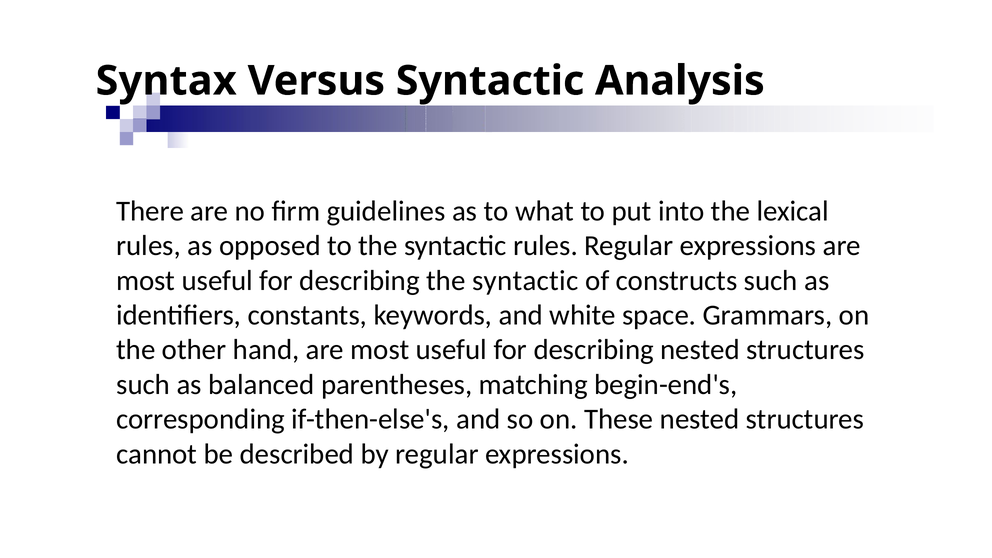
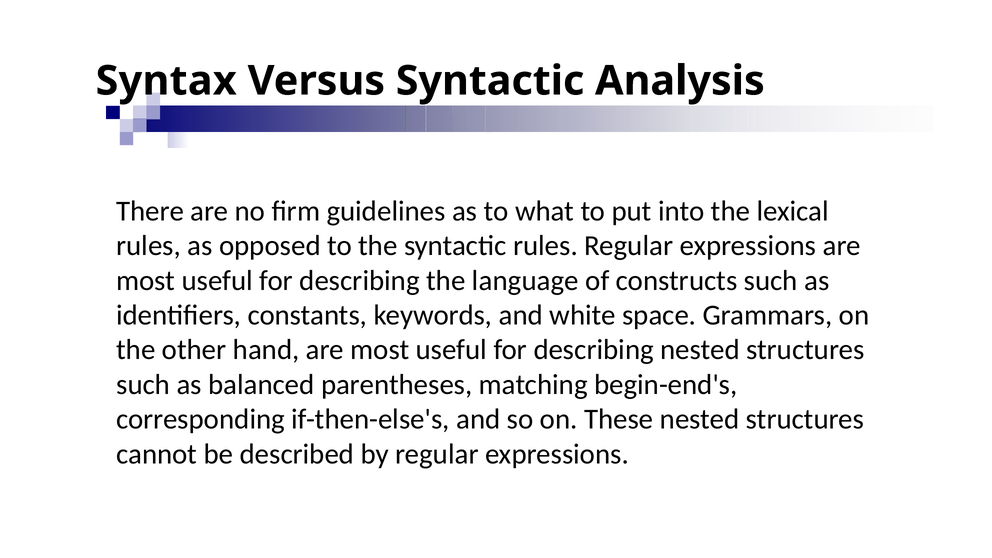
describing the syntactic: syntactic -> language
